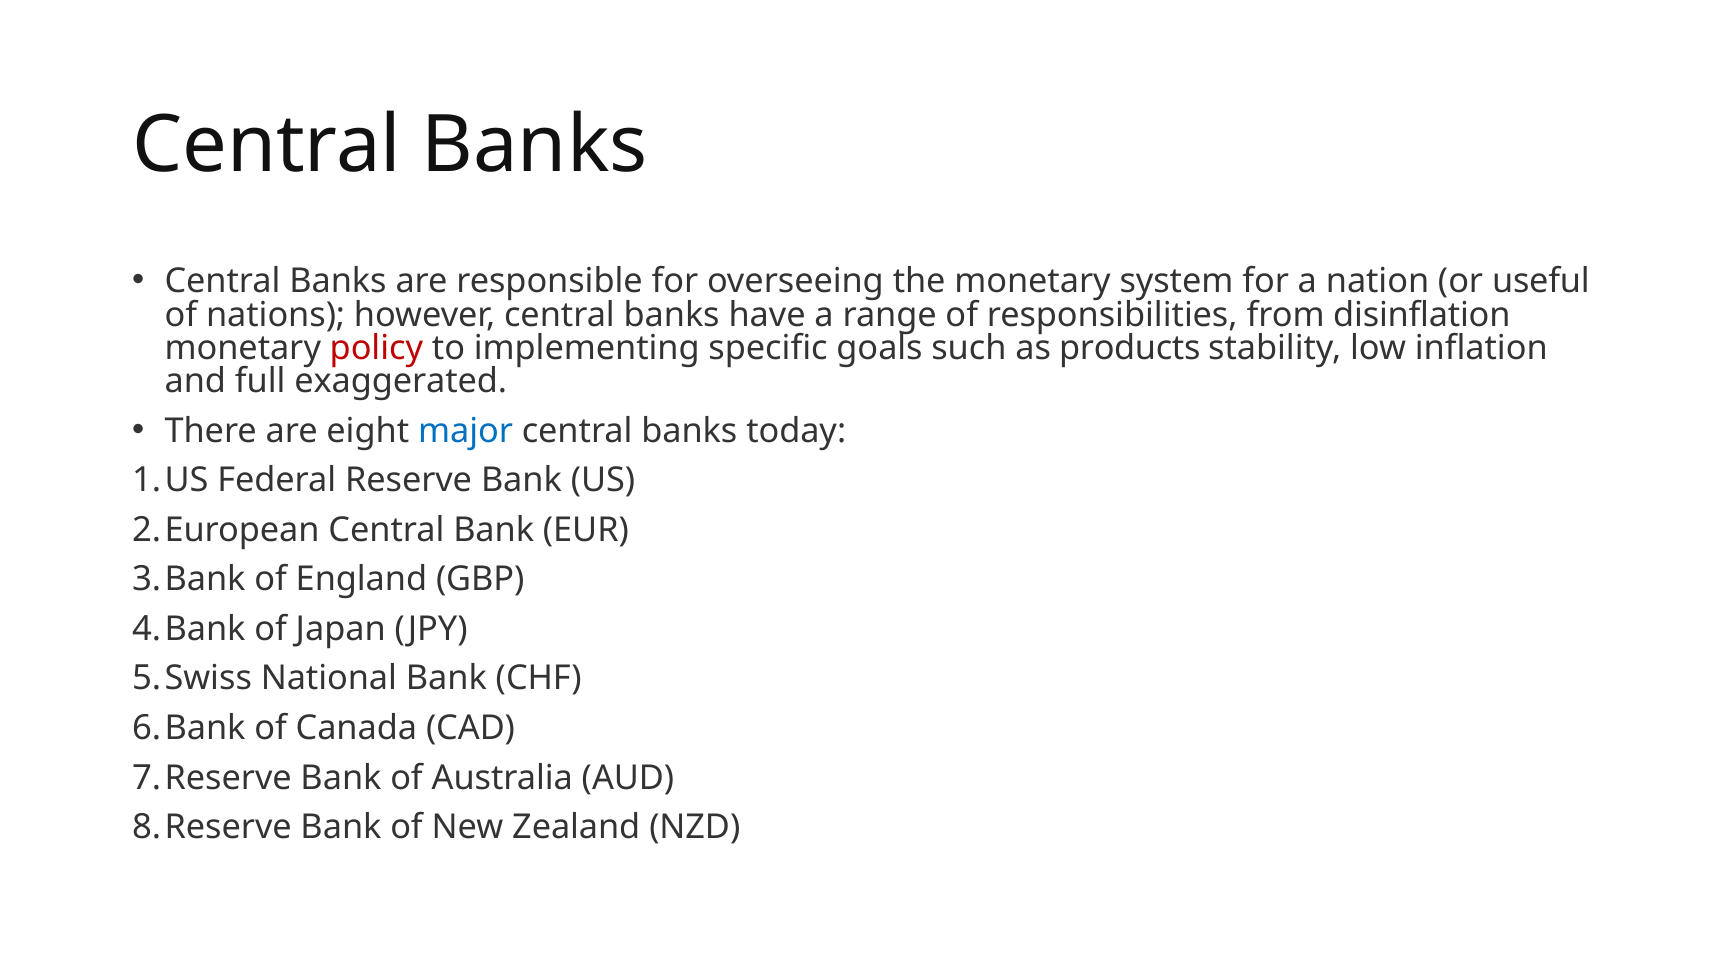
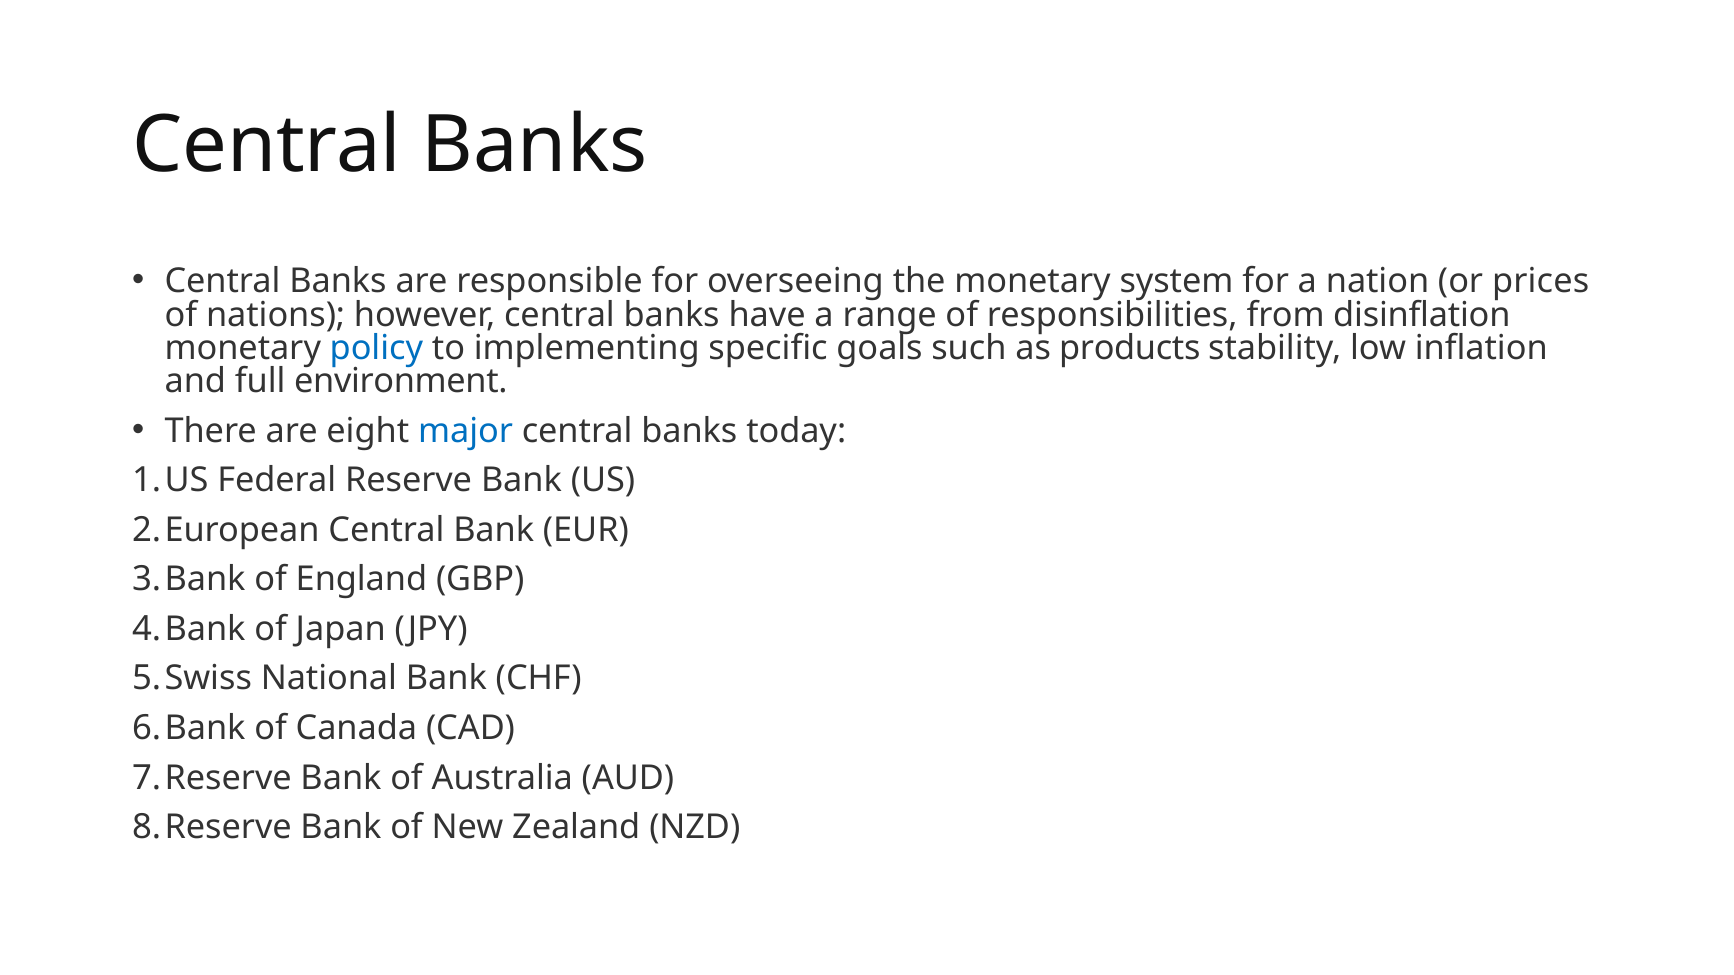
useful: useful -> prices
policy colour: red -> blue
exaggerated: exaggerated -> environment
